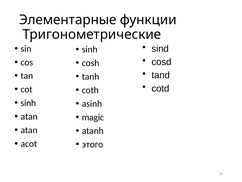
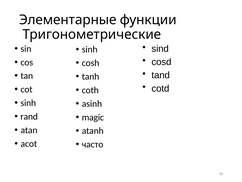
atan at (29, 116): atan -> rand
этого: этого -> часто
